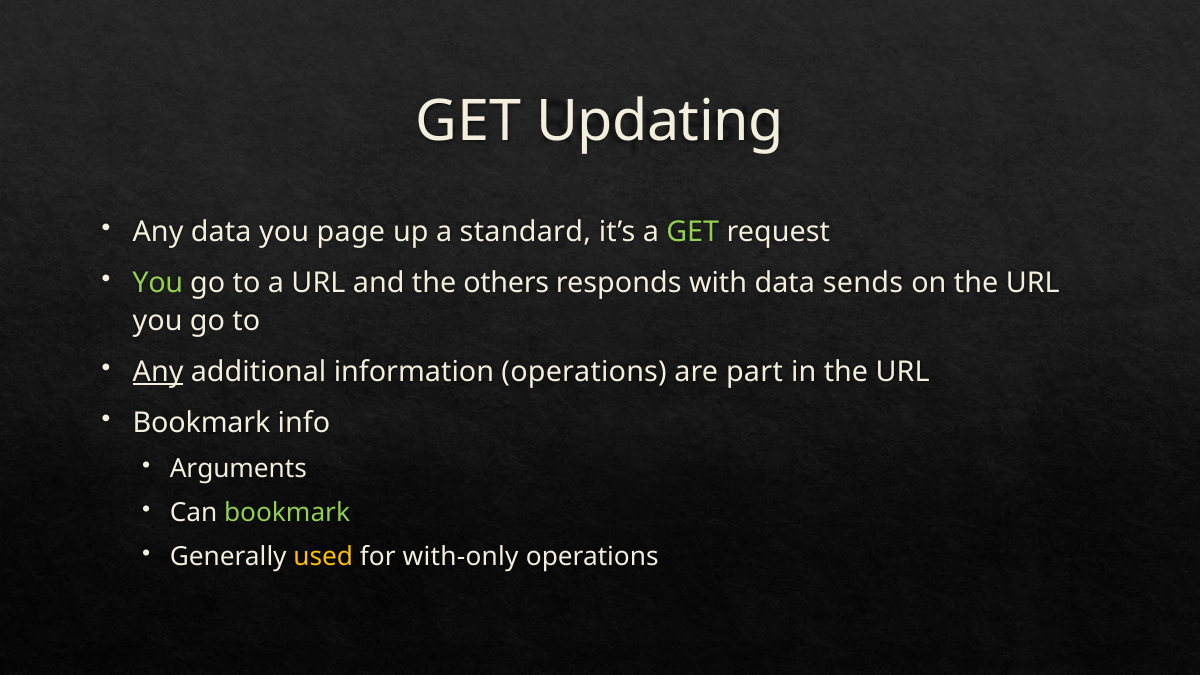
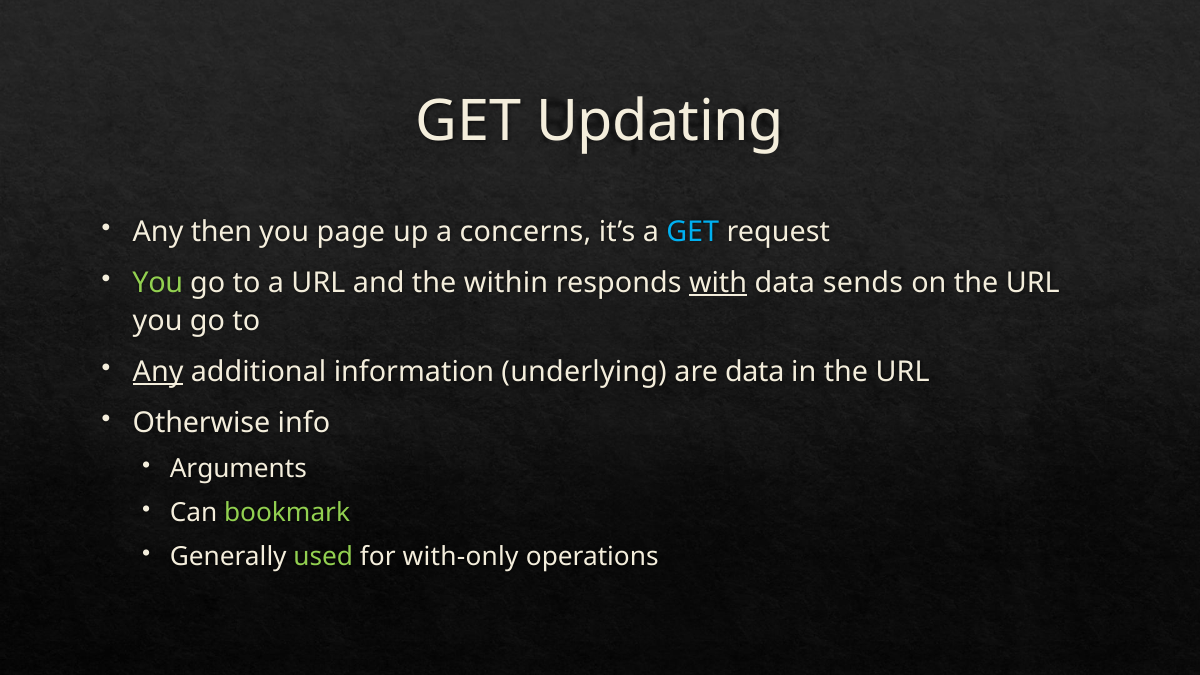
Any data: data -> then
standard: standard -> concerns
GET at (693, 232) colour: light green -> light blue
others: others -> within
with underline: none -> present
information operations: operations -> underlying
are part: part -> data
Bookmark at (202, 423): Bookmark -> Otherwise
used colour: yellow -> light green
